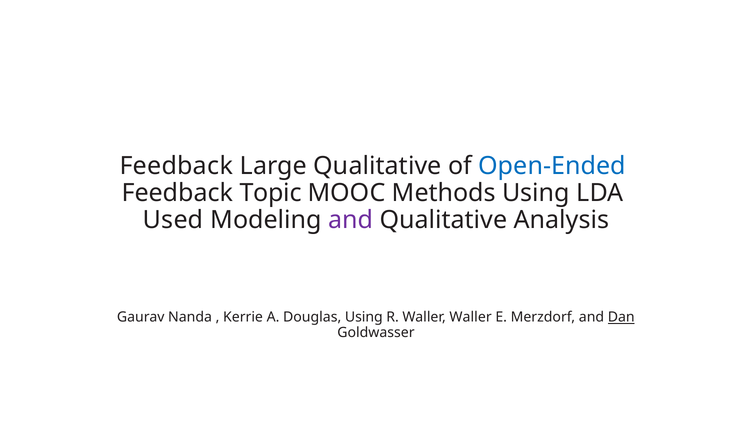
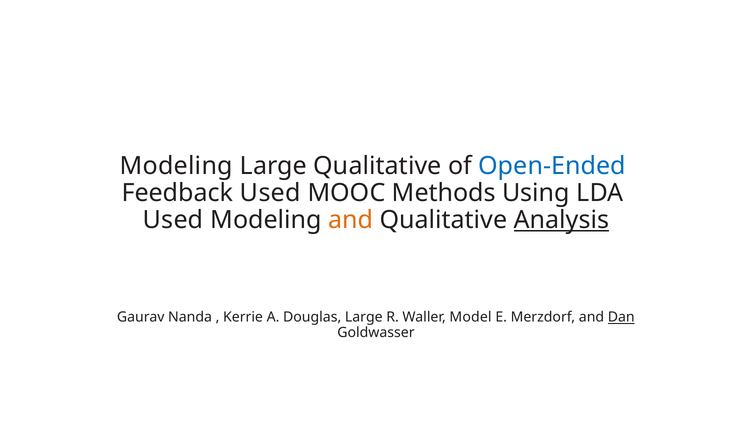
Feedback at (176, 166): Feedback -> Modeling
Feedback Topic: Topic -> Used
and at (351, 220) colour: purple -> orange
Analysis underline: none -> present
Douglas Using: Using -> Large
Waller Waller: Waller -> Model
